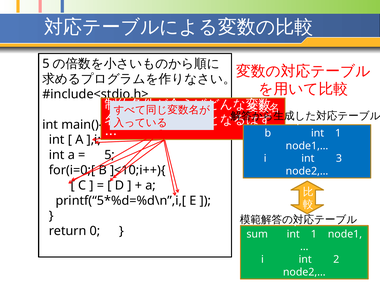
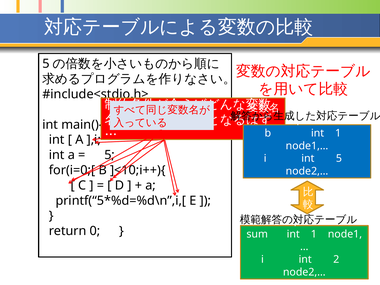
i int 3: 3 -> 5
